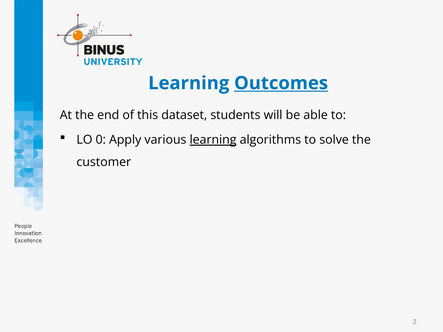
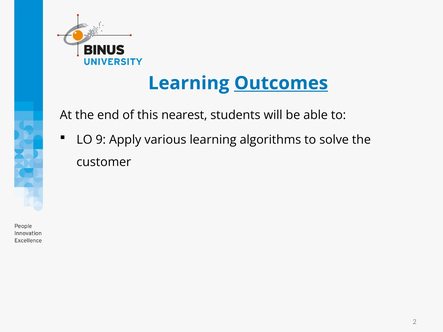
dataset: dataset -> nearest
0: 0 -> 9
learning at (213, 140) underline: present -> none
